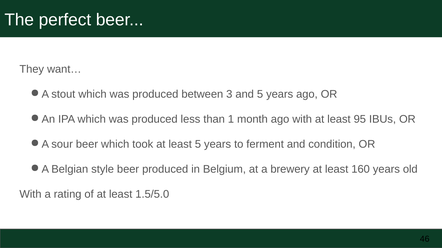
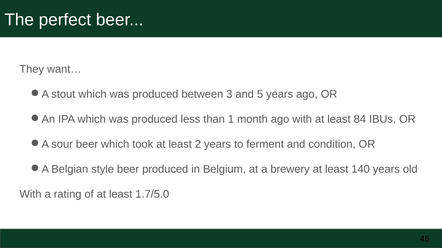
95: 95 -> 84
least 5: 5 -> 2
160: 160 -> 140
1.5/5.0: 1.5/5.0 -> 1.7/5.0
